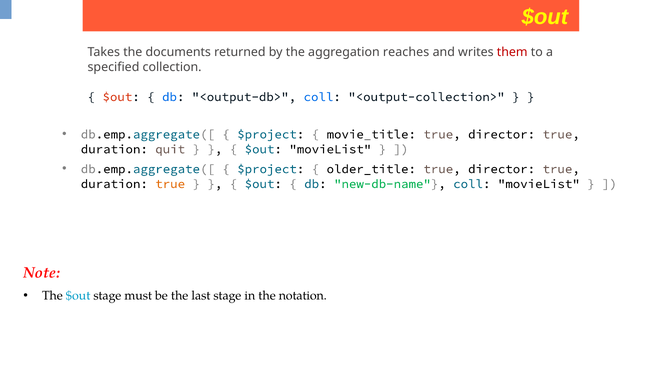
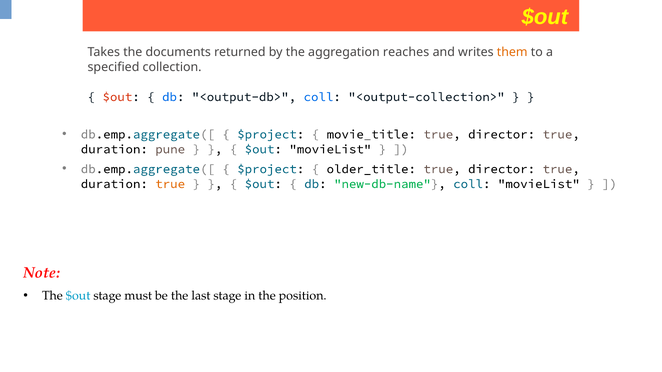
them colour: red -> orange
quit: quit -> pune
notation: notation -> position
